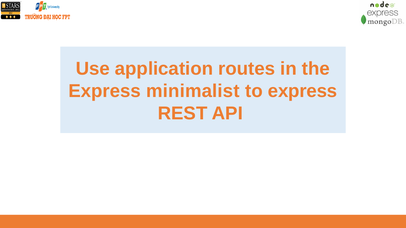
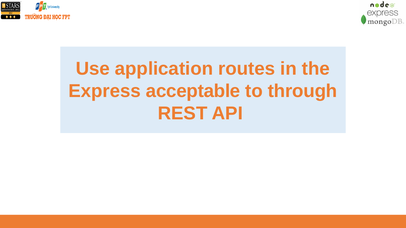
minimalist: minimalist -> acceptable
to express: express -> through
